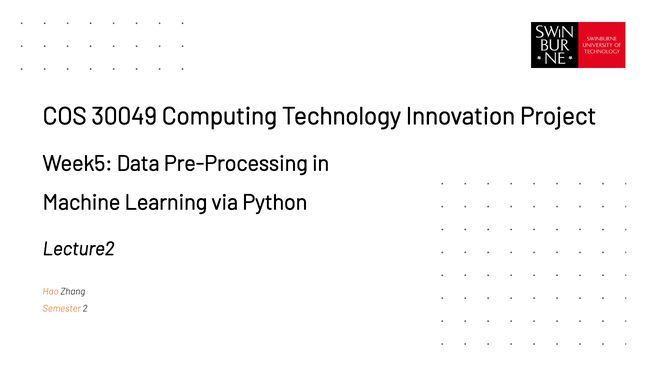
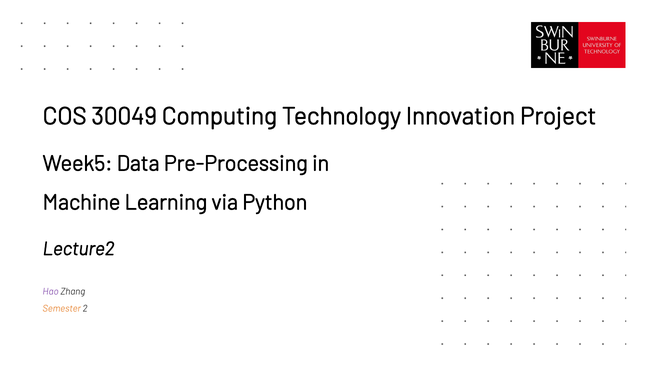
Hao colour: orange -> purple
